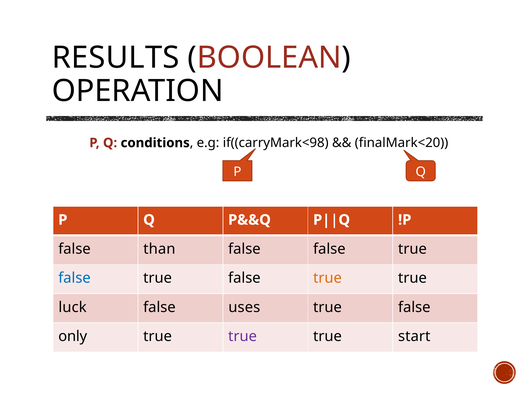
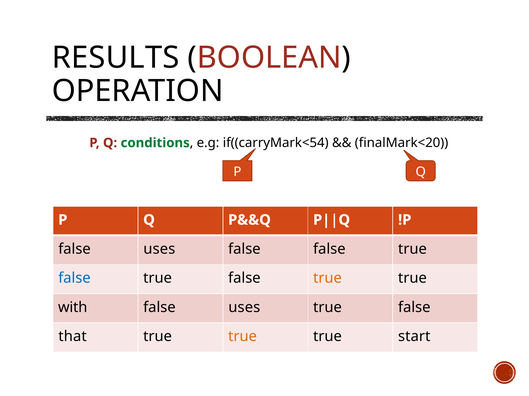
conditions colour: black -> green
if((carryMark<98: if((carryMark<98 -> if((carryMark<54
than at (159, 249): than -> uses
luck: luck -> with
only: only -> that
true at (243, 337) colour: purple -> orange
